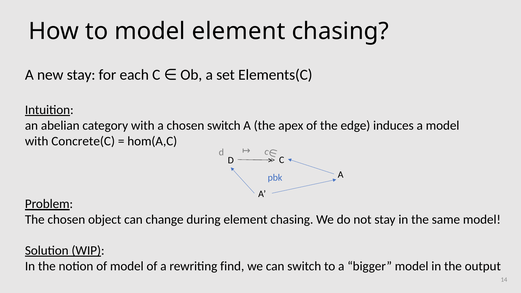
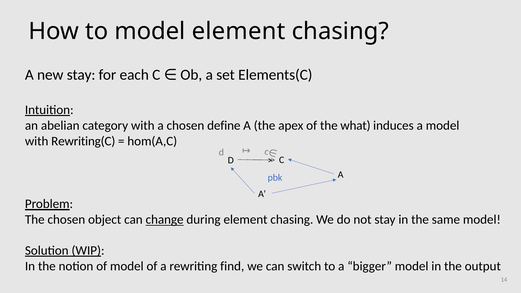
chosen switch: switch -> define
edge: edge -> what
Concrete(C: Concrete(C -> Rewriting(C
change underline: none -> present
